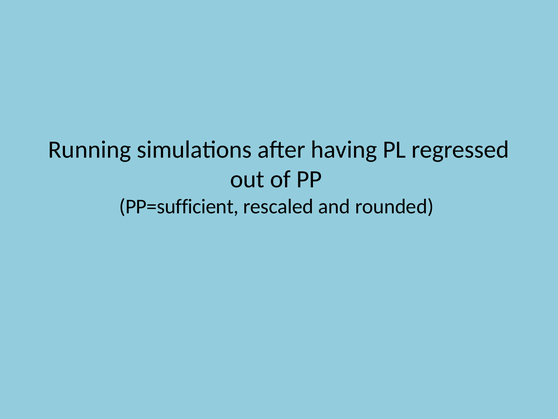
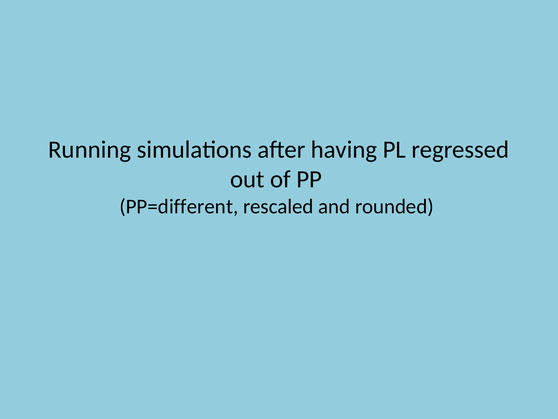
PP=sufficient: PP=sufficient -> PP=different
